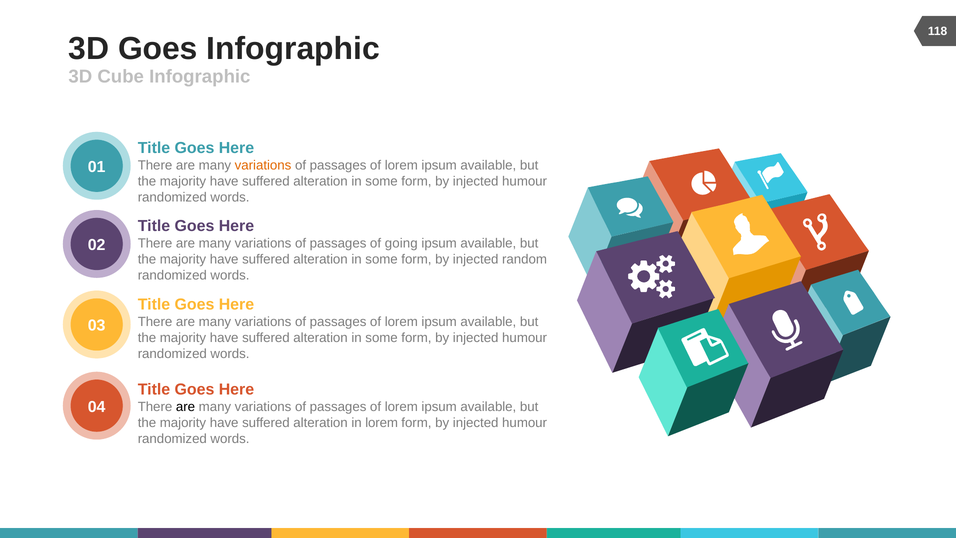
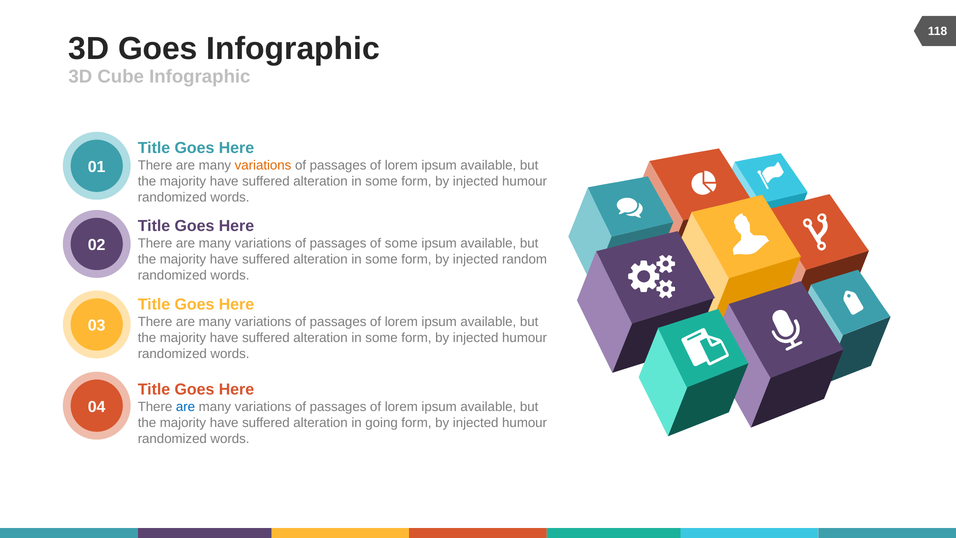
of going: going -> some
are at (185, 407) colour: black -> blue
in lorem: lorem -> going
